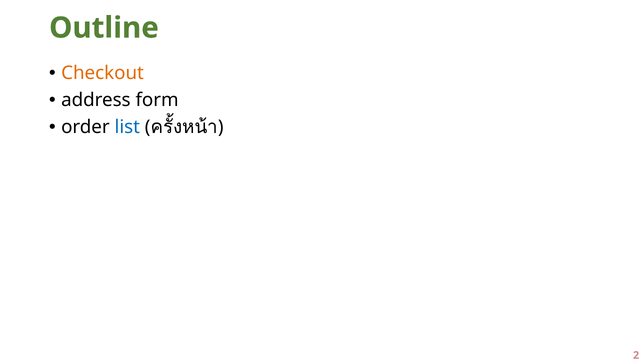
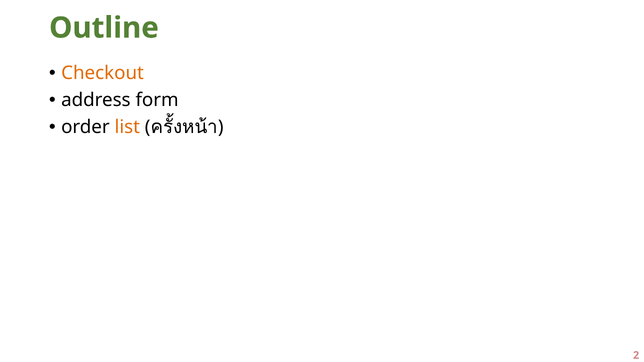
list colour: blue -> orange
